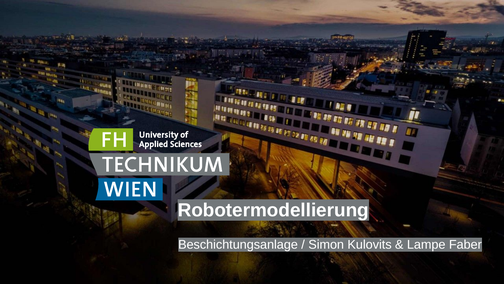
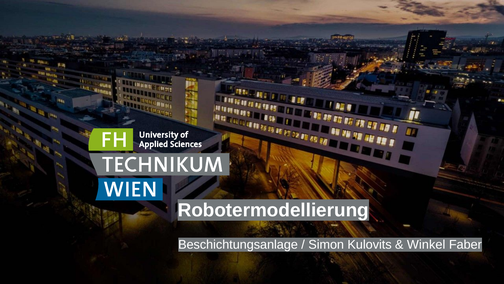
Lampe: Lampe -> Winkel
